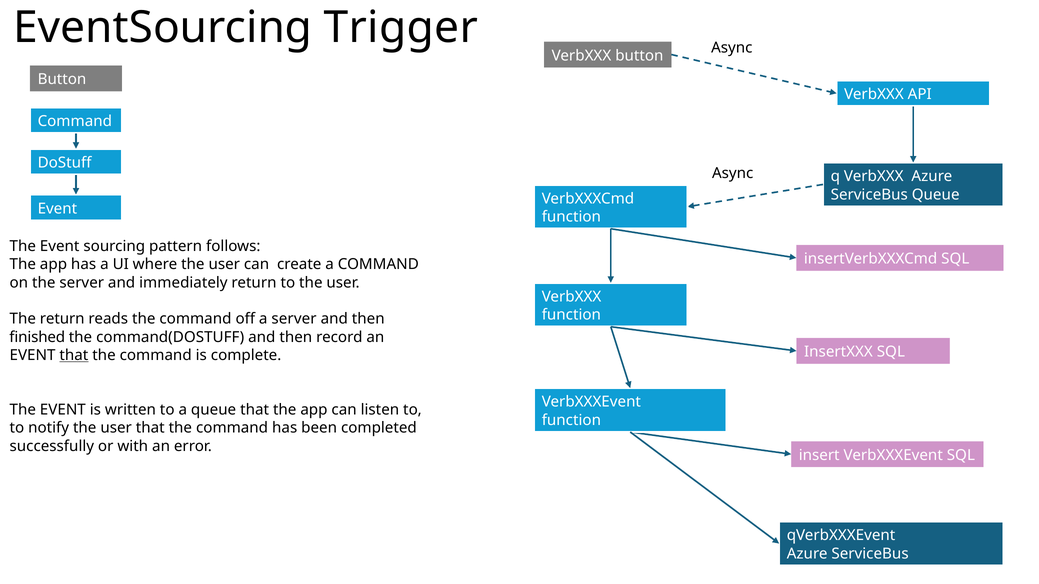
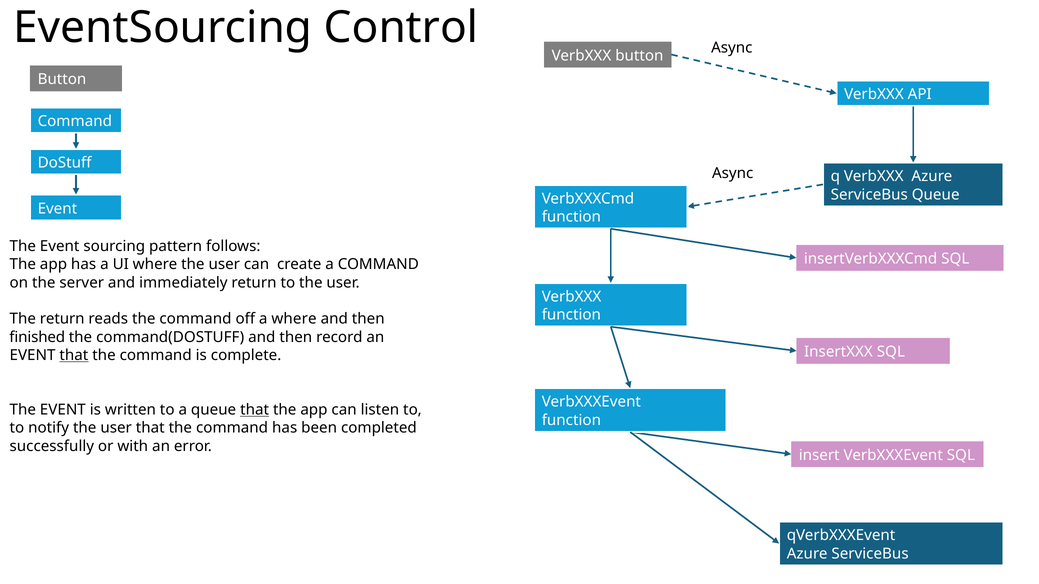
Trigger: Trigger -> Control
a server: server -> where
that at (255, 410) underline: none -> present
